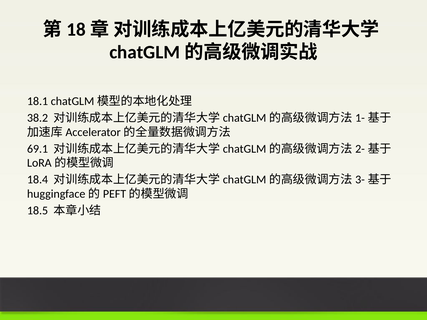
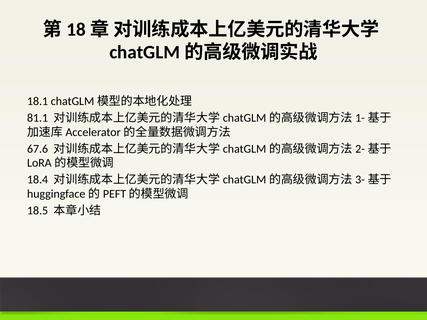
38.2: 38.2 -> 81.1
69.1: 69.1 -> 67.6
